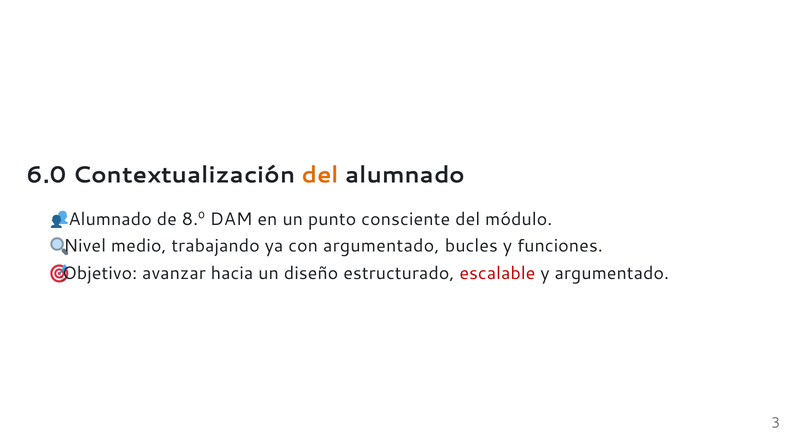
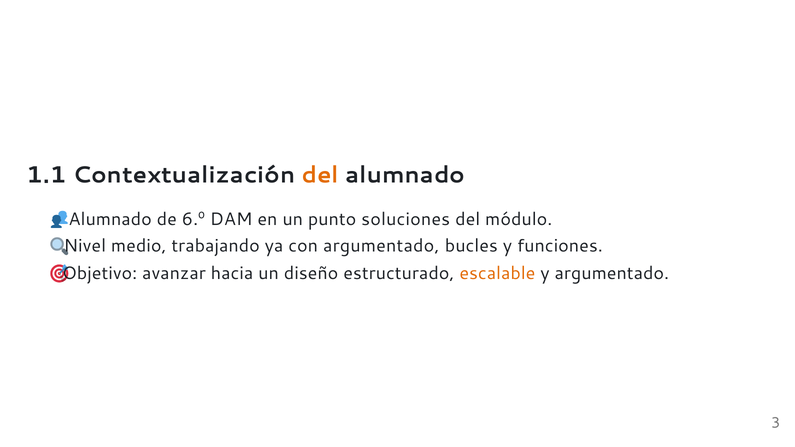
6.0: 6.0 -> 1.1
8.º: 8.º -> 6.º
consciente: consciente -> soluciones
escalable colour: red -> orange
